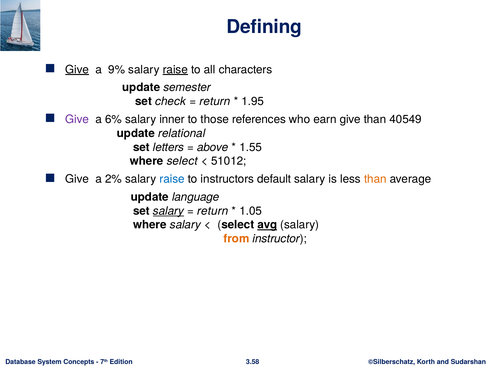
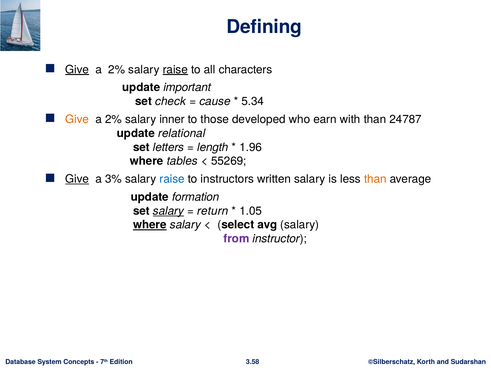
9% at (117, 70): 9% -> 2%
semester: semester -> important
return at (215, 101): return -> cause
1.95: 1.95 -> 5.34
Give at (77, 119) colour: purple -> orange
6% at (113, 119): 6% -> 2%
references: references -> developed
earn give: give -> with
40549: 40549 -> 24787
above: above -> length
1.55: 1.55 -> 1.96
where select: select -> tables
51012: 51012 -> 55269
Give at (77, 179) underline: none -> present
2%: 2% -> 3%
default: default -> written
language: language -> formation
where at (150, 225) underline: none -> present
avg underline: present -> none
from colour: orange -> purple
